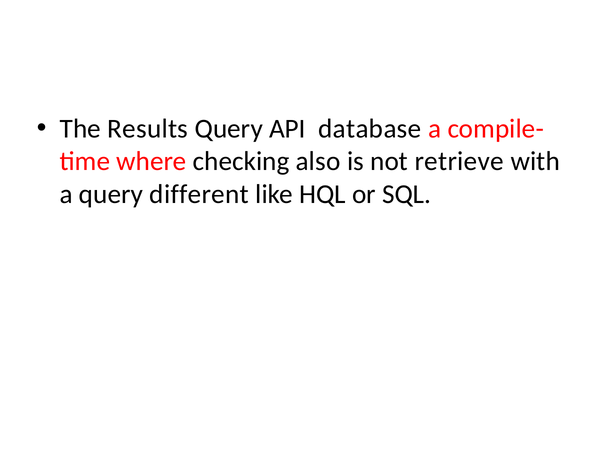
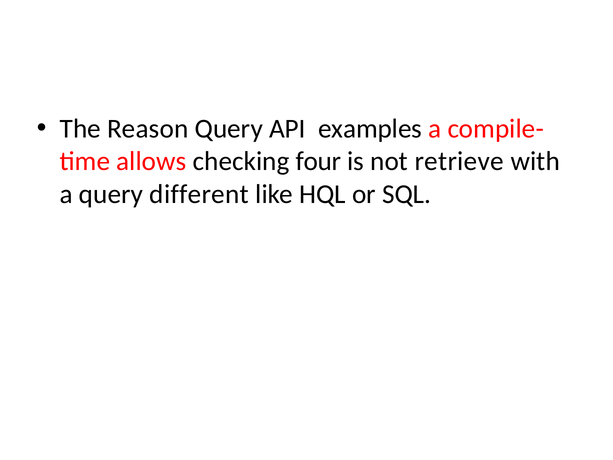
Results: Results -> Reason
database: database -> examples
where: where -> allows
also: also -> four
